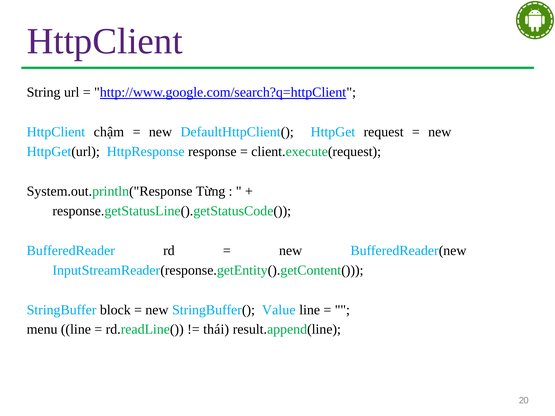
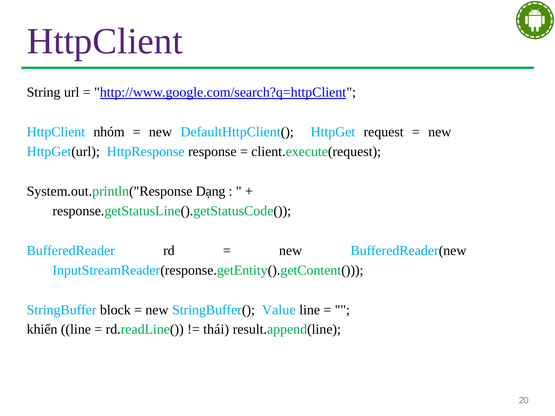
chậm: chậm -> nhóm
Từng: Từng -> Dạng
menu: menu -> khiển
